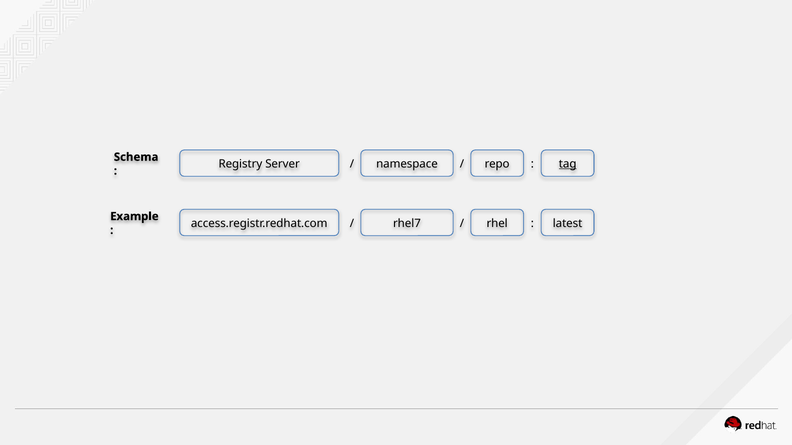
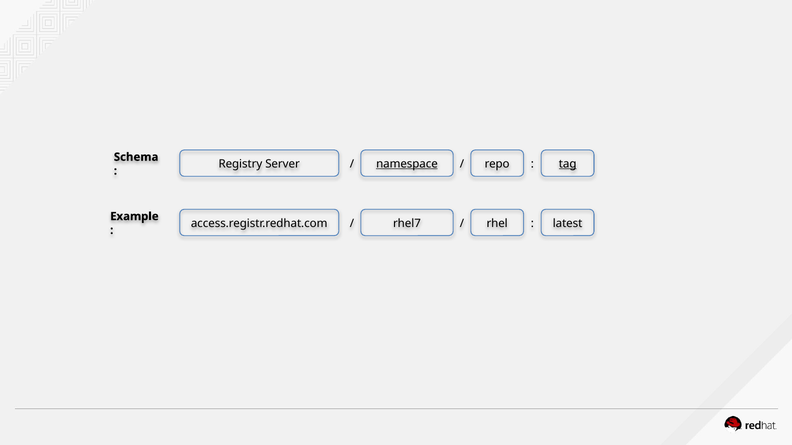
namespace underline: none -> present
